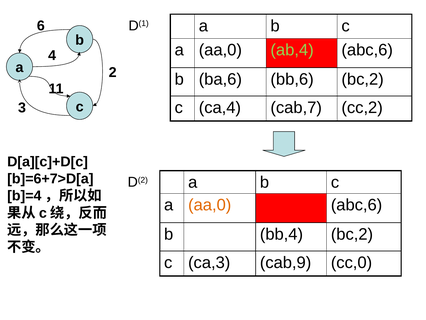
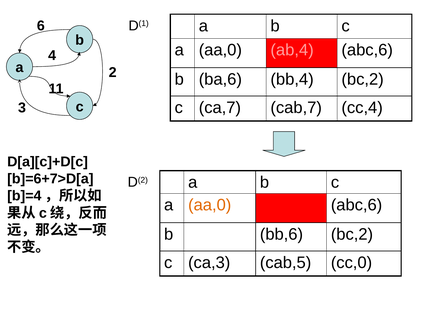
ab,4 colour: light green -> pink
bb,6: bb,6 -> bb,4
ca,4: ca,4 -> ca,7
cc,2: cc,2 -> cc,4
bb,4: bb,4 -> bb,6
cab,9: cab,9 -> cab,5
